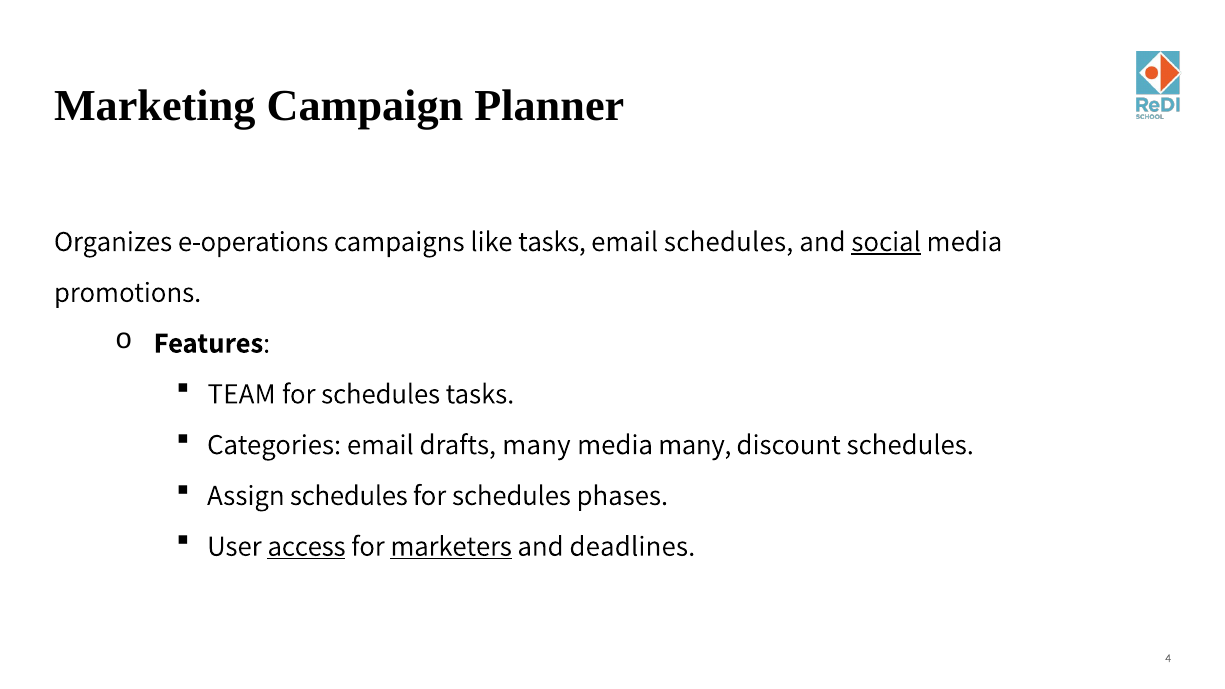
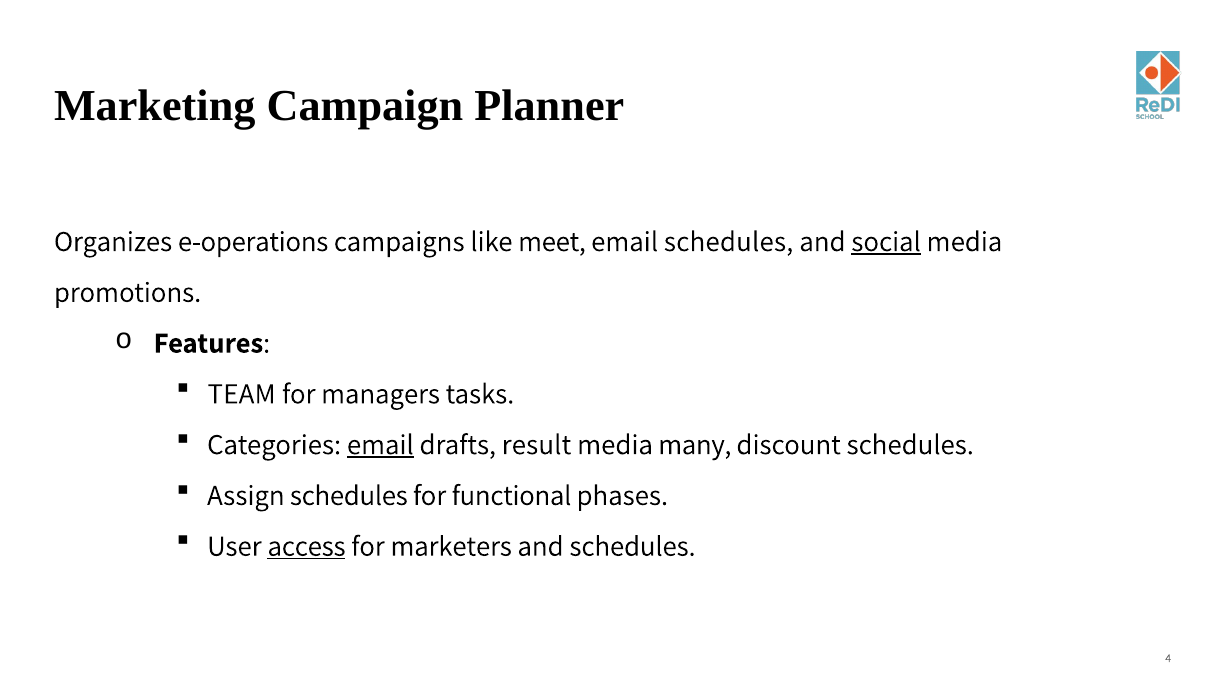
like tasks: tasks -> meet
schedules at (381, 394): schedules -> managers
email at (380, 445) underline: none -> present
drafts many: many -> result
schedules at (511, 495): schedules -> functional
marketers underline: present -> none
and deadlines: deadlines -> schedules
